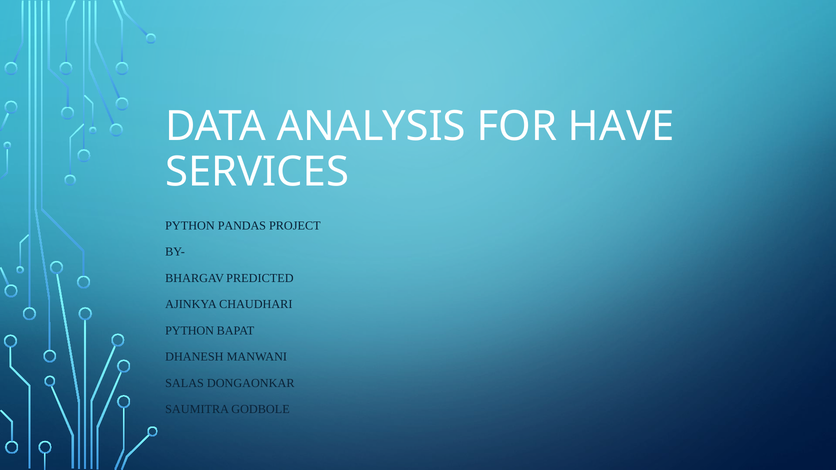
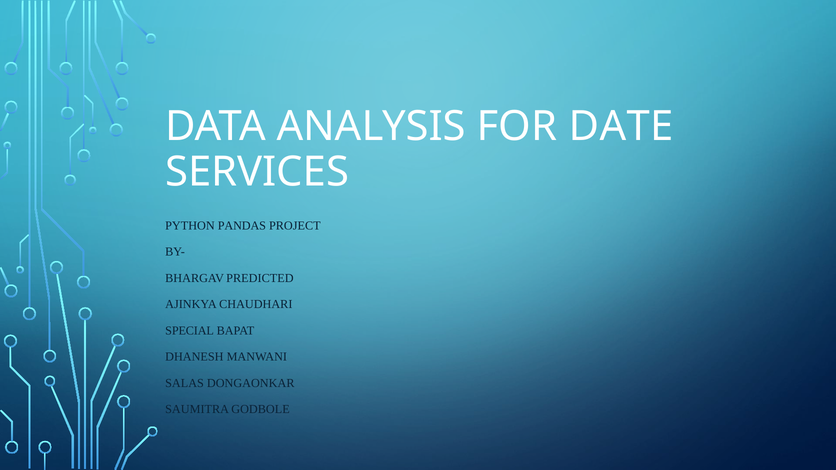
HAVE: HAVE -> DATE
PYTHON at (190, 331): PYTHON -> SPECIAL
